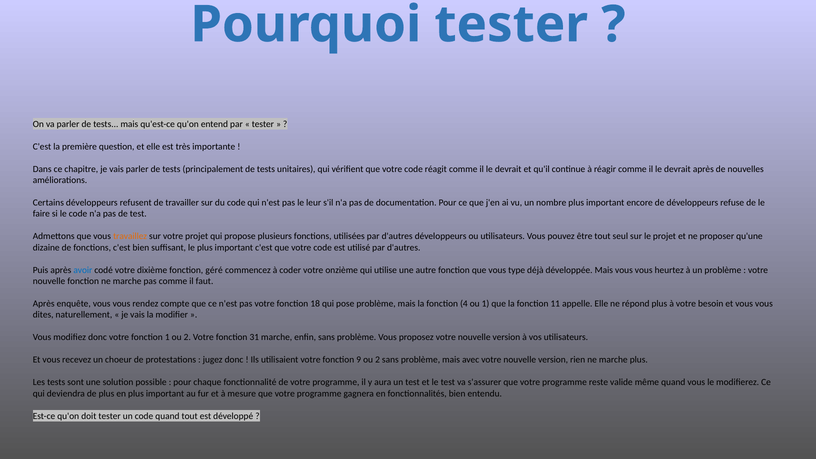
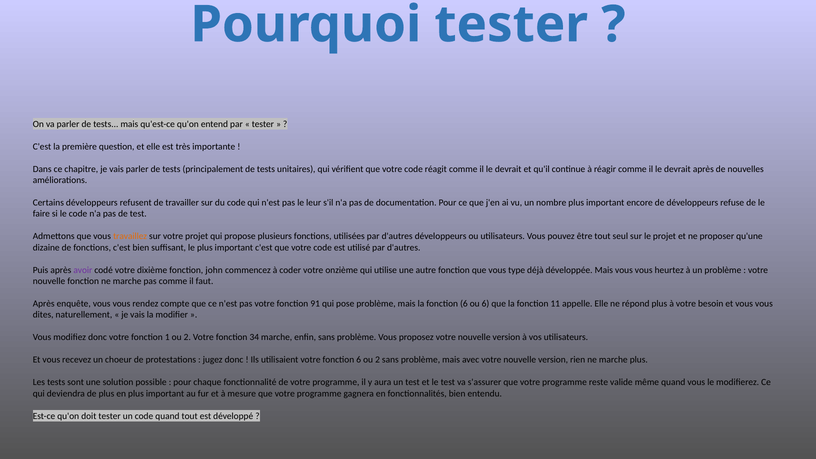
avoir colour: blue -> purple
géré: géré -> john
18: 18 -> 91
la fonction 4: 4 -> 6
ou 1: 1 -> 6
31: 31 -> 34
votre fonction 9: 9 -> 6
